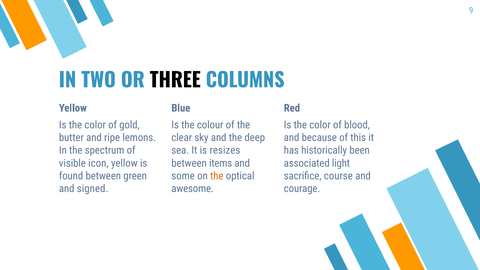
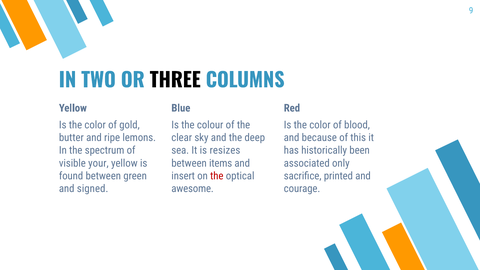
icon: icon -> your
light: light -> only
some: some -> insert
the at (217, 176) colour: orange -> red
course: course -> printed
